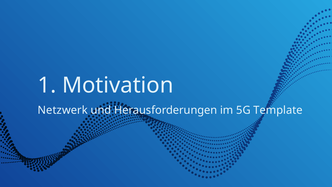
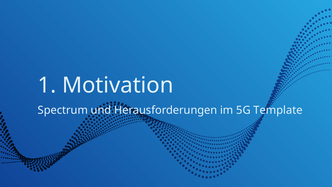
Netzwerk: Netzwerk -> Spectrum
